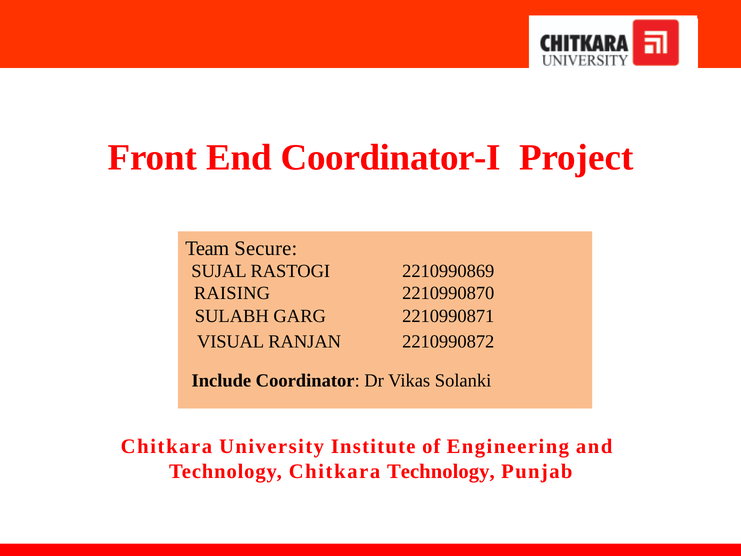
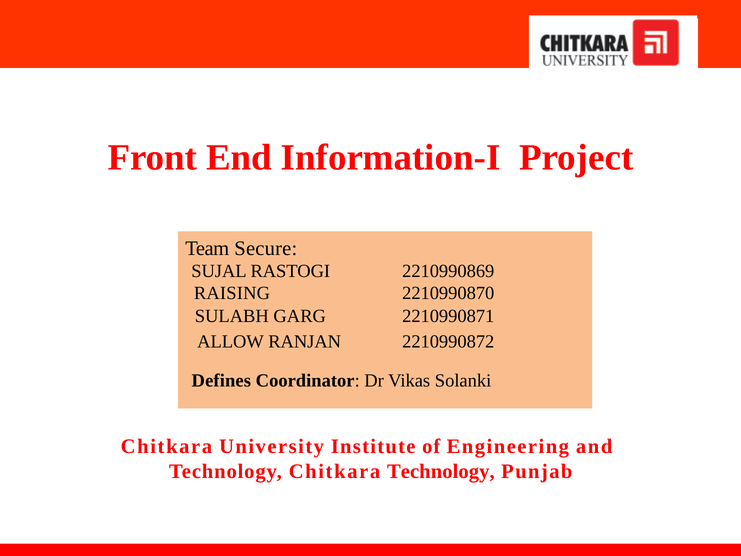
Coordinator-I: Coordinator-I -> Information-I
VISUAL: VISUAL -> ALLOW
Include: Include -> Defines
